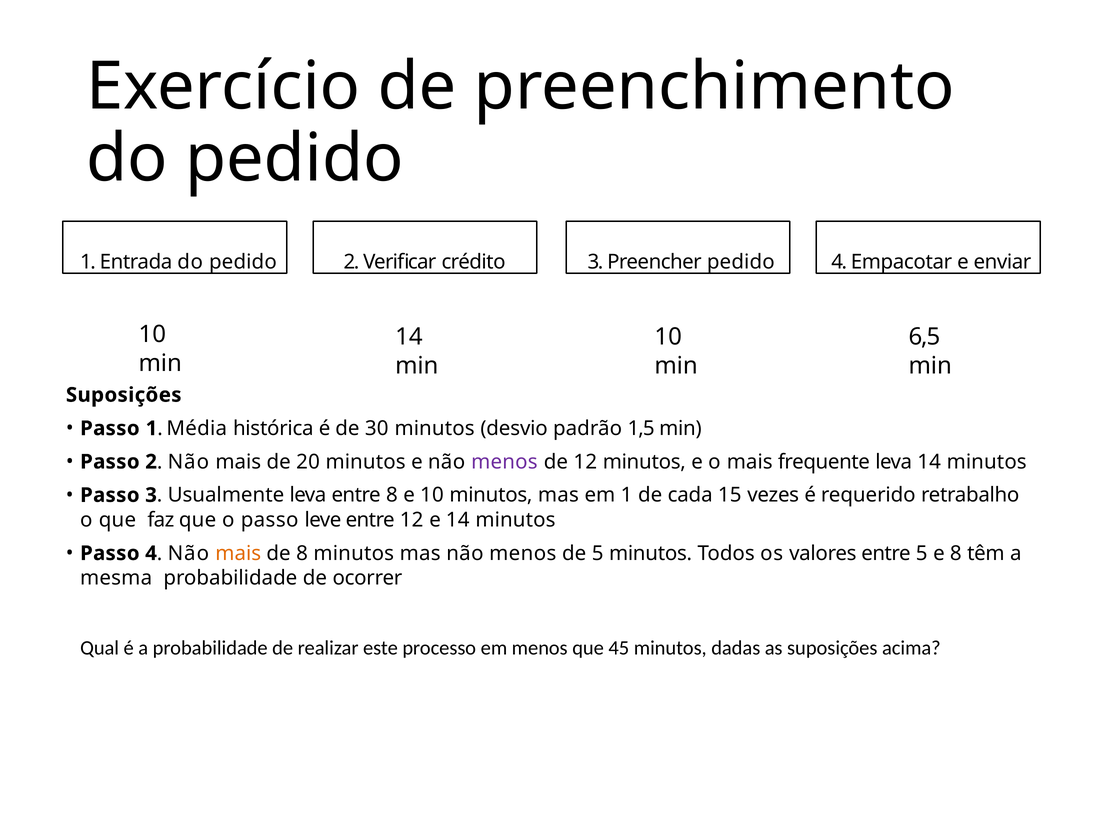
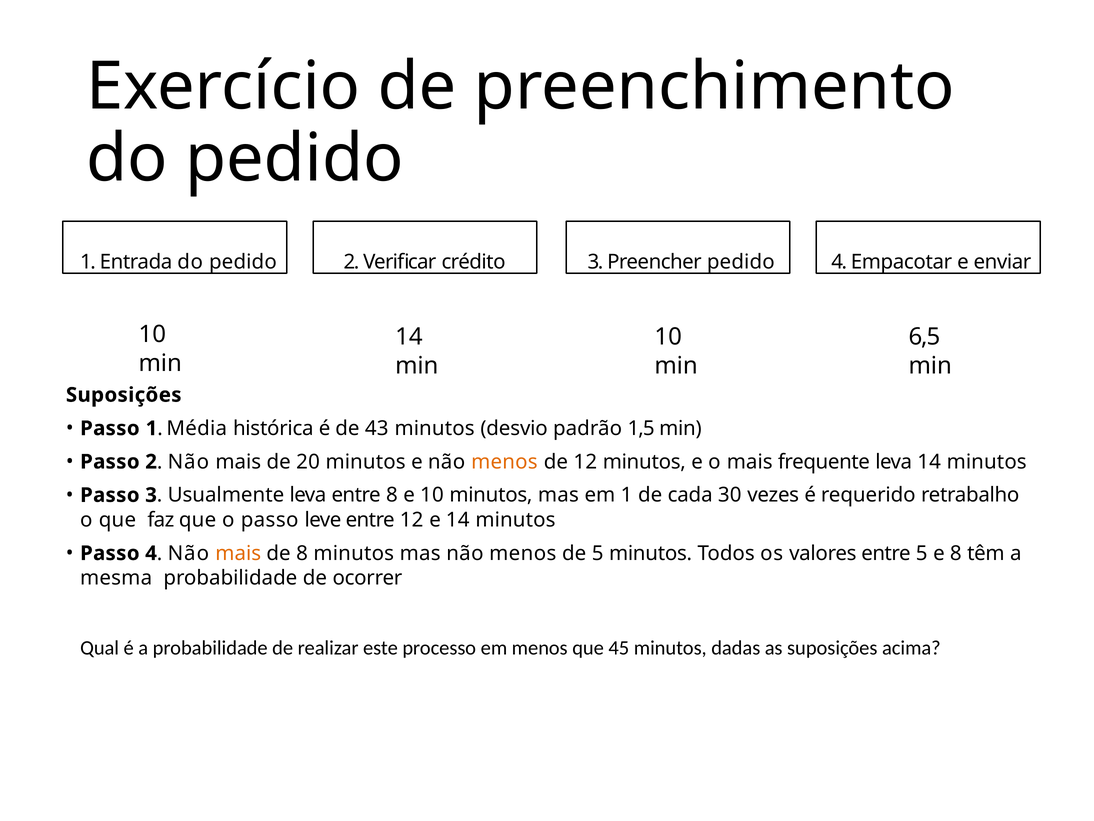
30: 30 -> 43
menos at (504, 462) colour: purple -> orange
15: 15 -> 30
